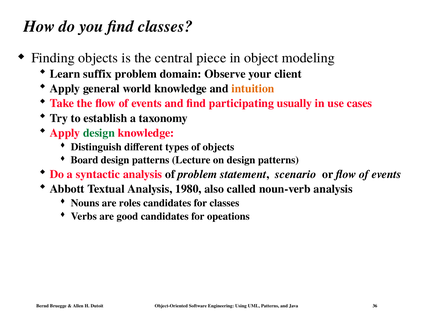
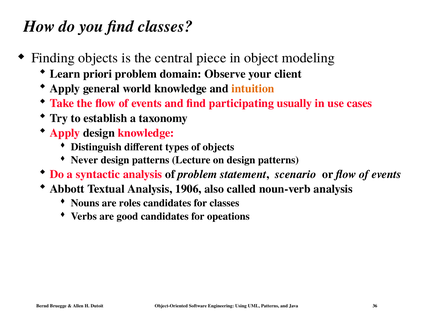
suffix: suffix -> priori
design at (99, 133) colour: green -> black
Board: Board -> Never
1980: 1980 -> 1906
